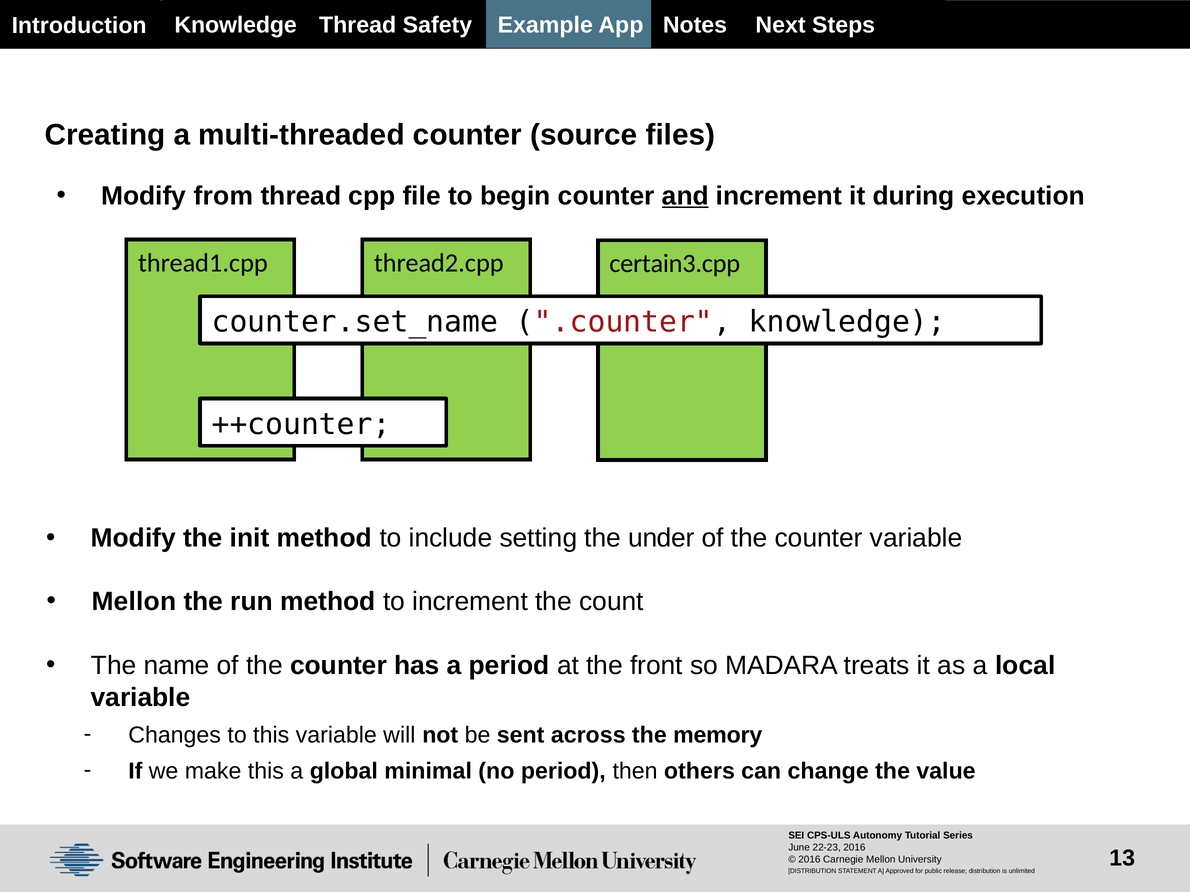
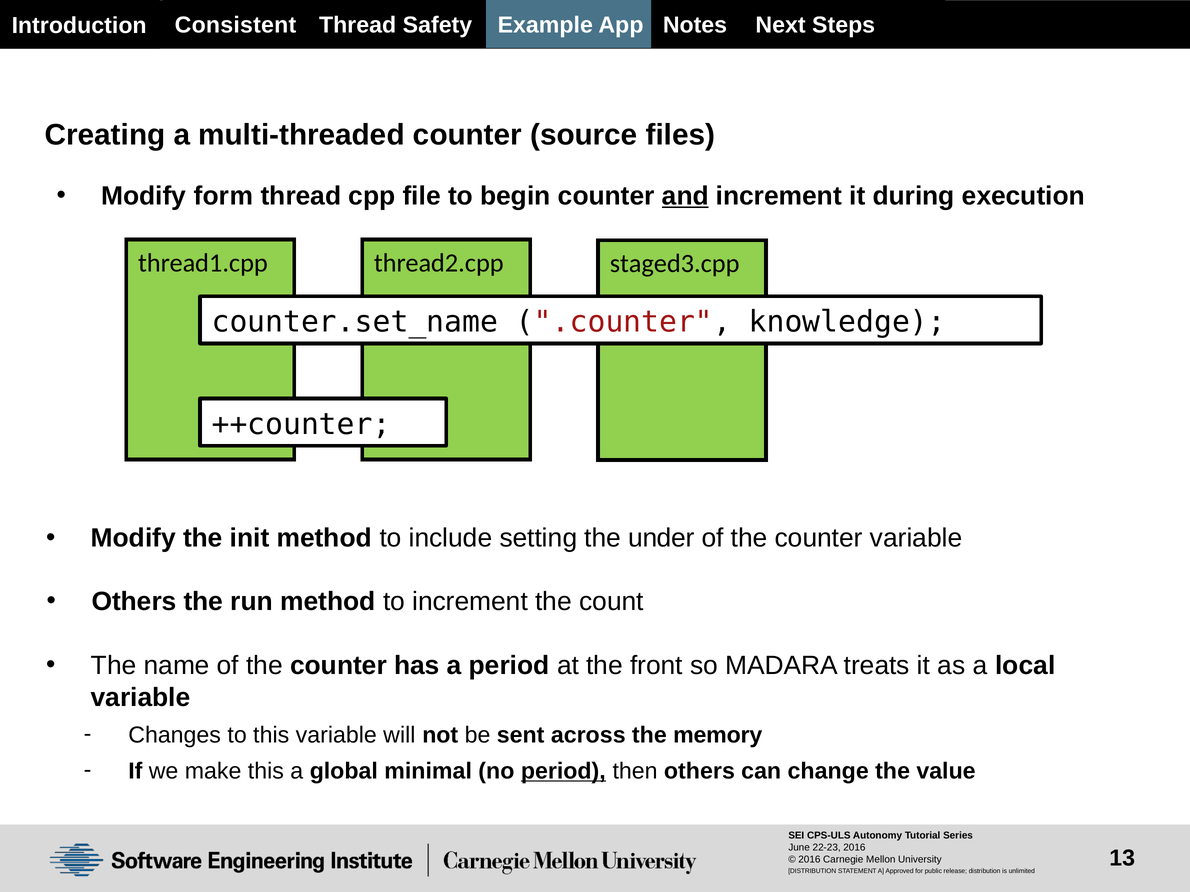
Introduction Knowledge: Knowledge -> Consistent
from: from -> form
certain3.cpp: certain3.cpp -> staged3.cpp
Mellon at (134, 602): Mellon -> Others
period at (563, 771) underline: none -> present
